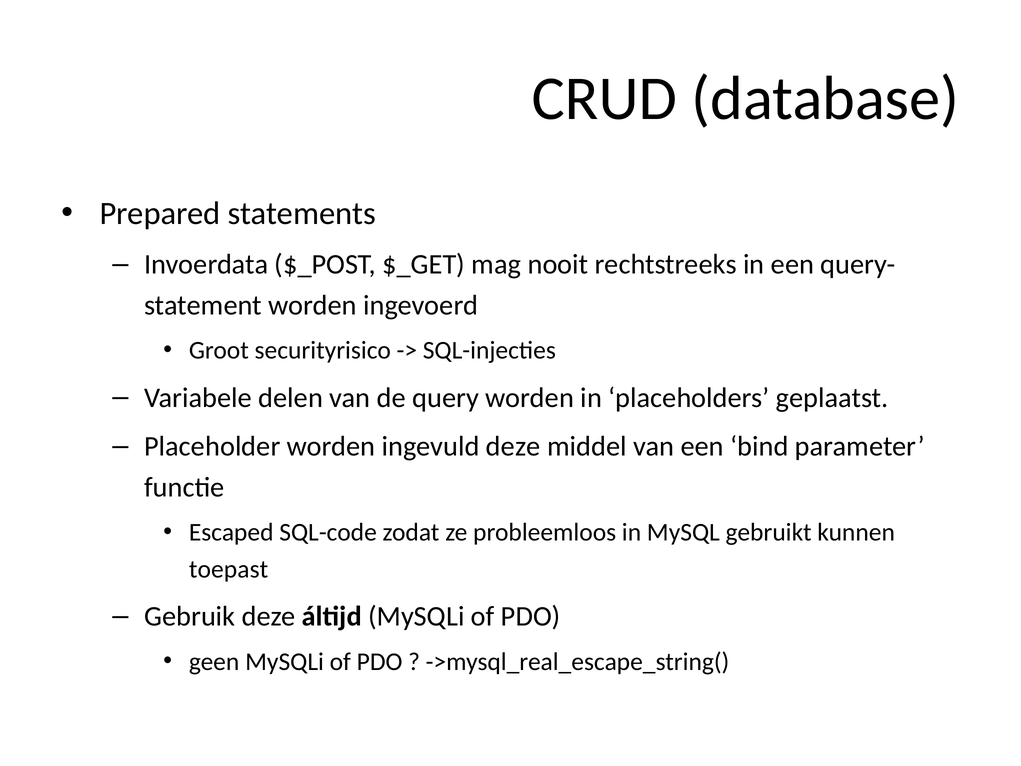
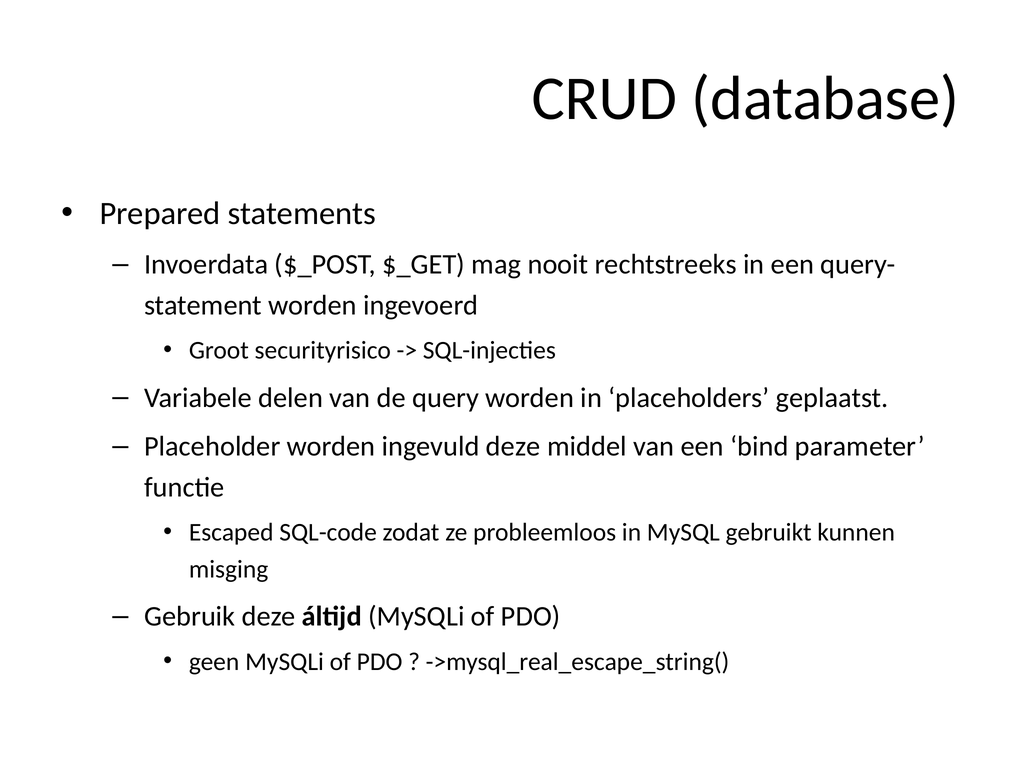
toepast: toepast -> misging
